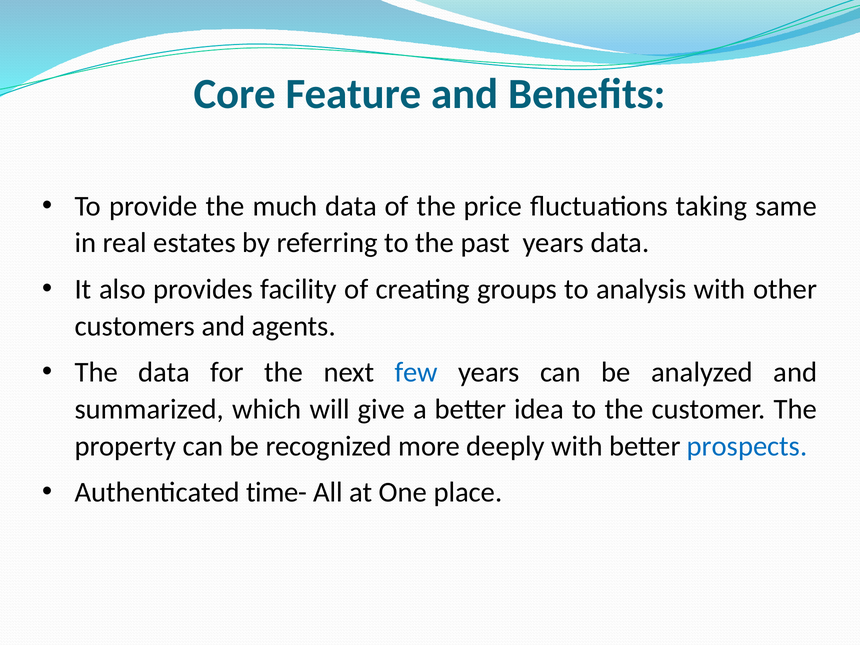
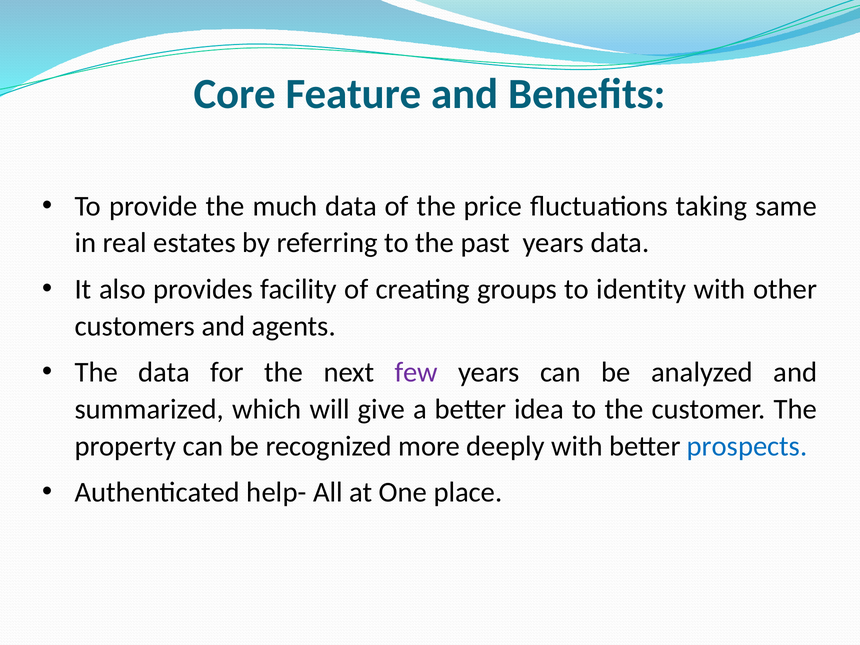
analysis: analysis -> identity
few colour: blue -> purple
time-: time- -> help-
